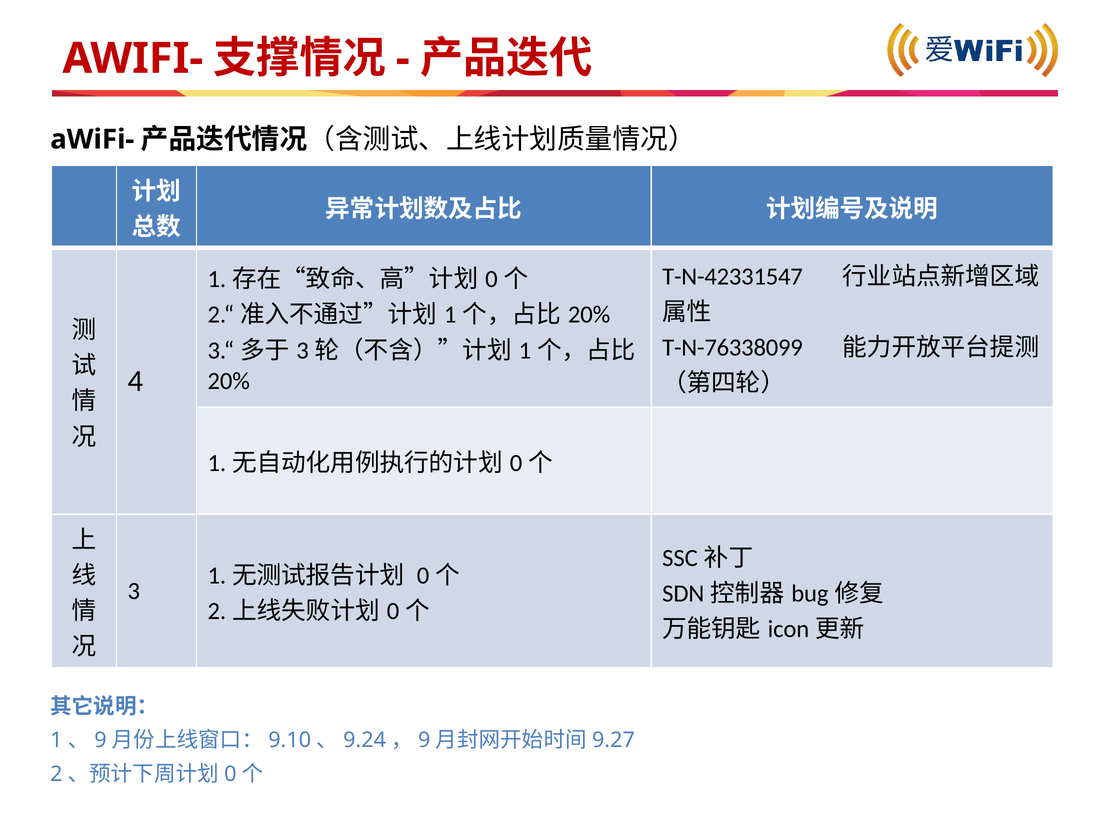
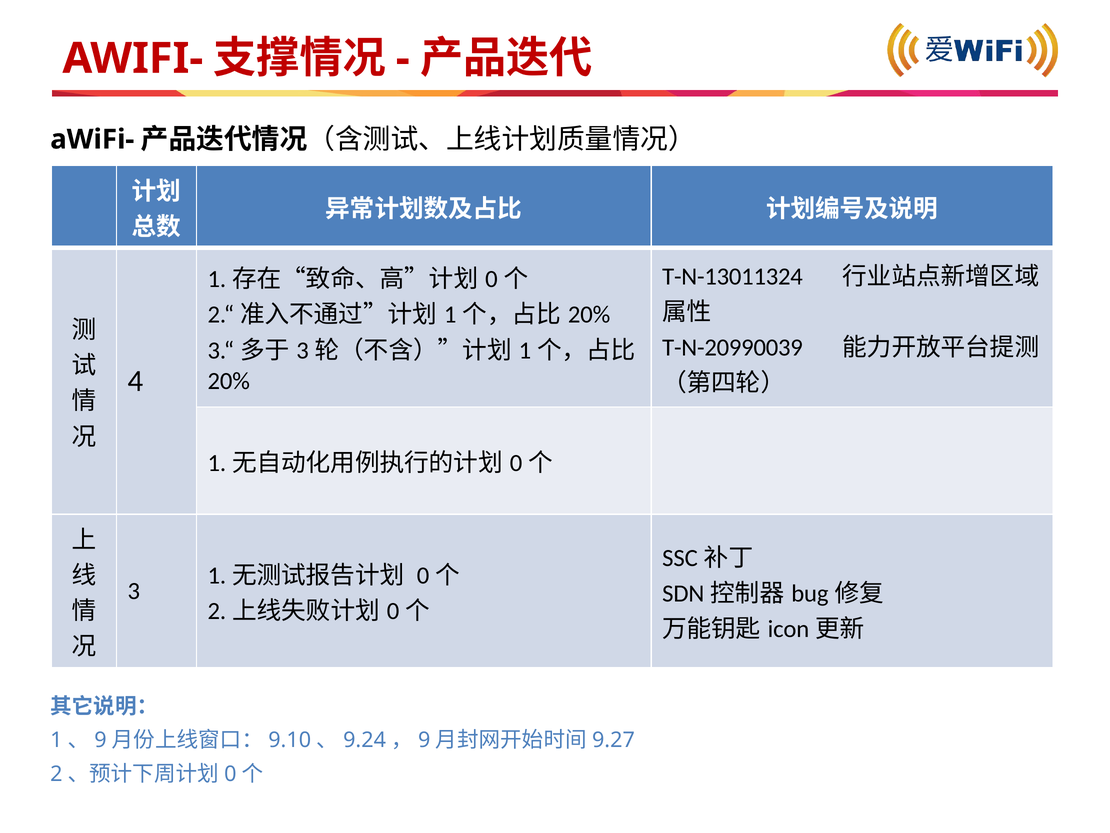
T-N-42331547: T-N-42331547 -> T-N-13011324
T-N-76338099: T-N-76338099 -> T-N-20990039
